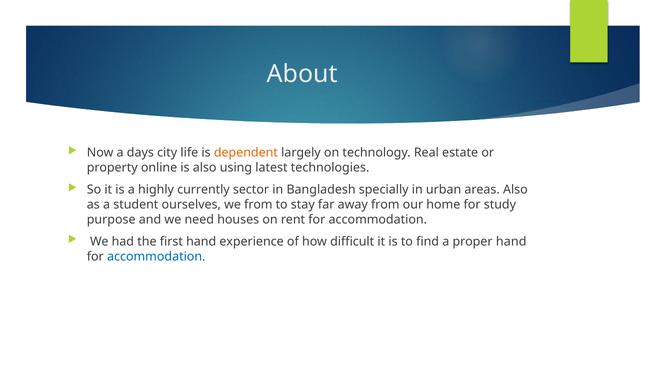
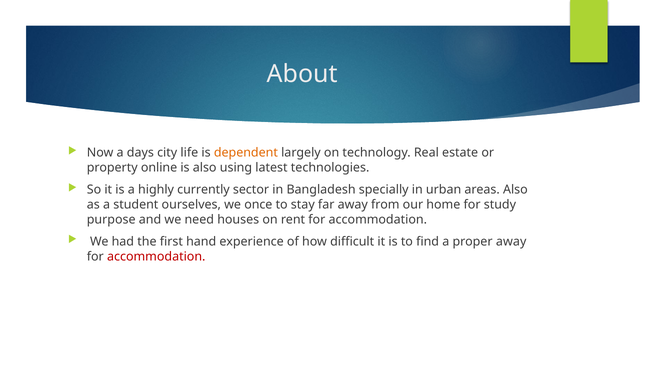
we from: from -> once
proper hand: hand -> away
accommodation at (156, 257) colour: blue -> red
